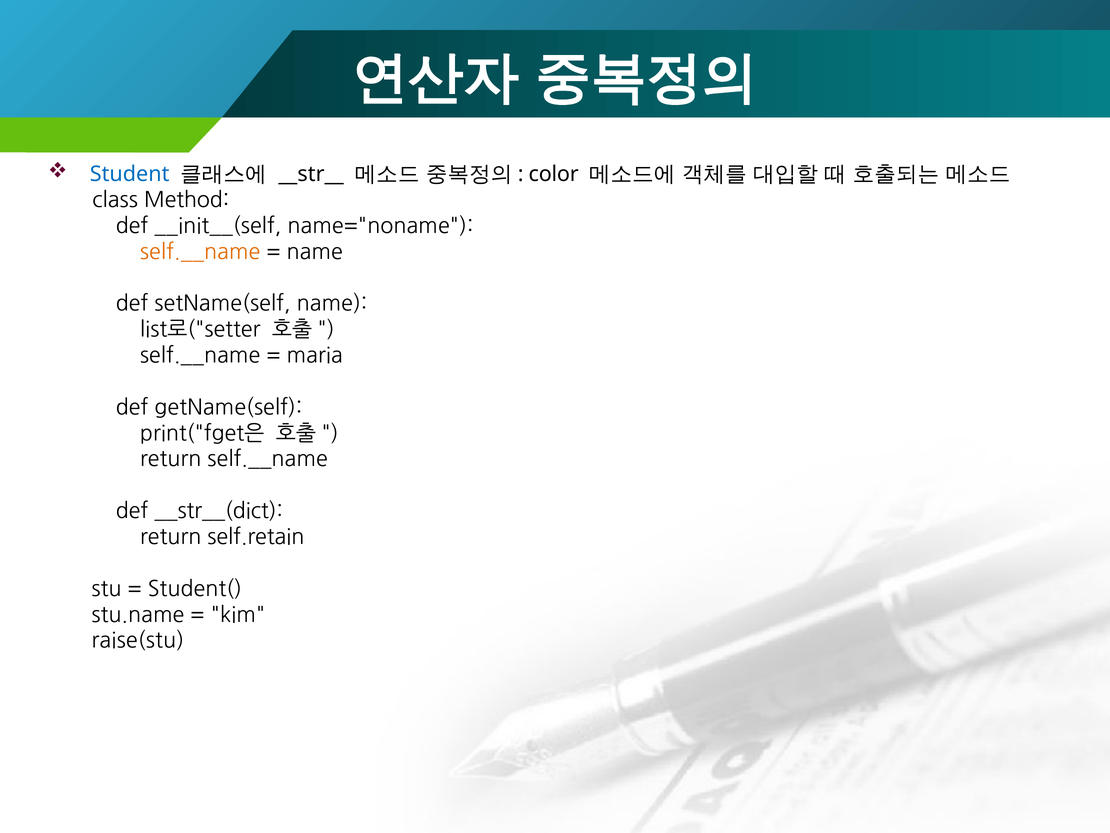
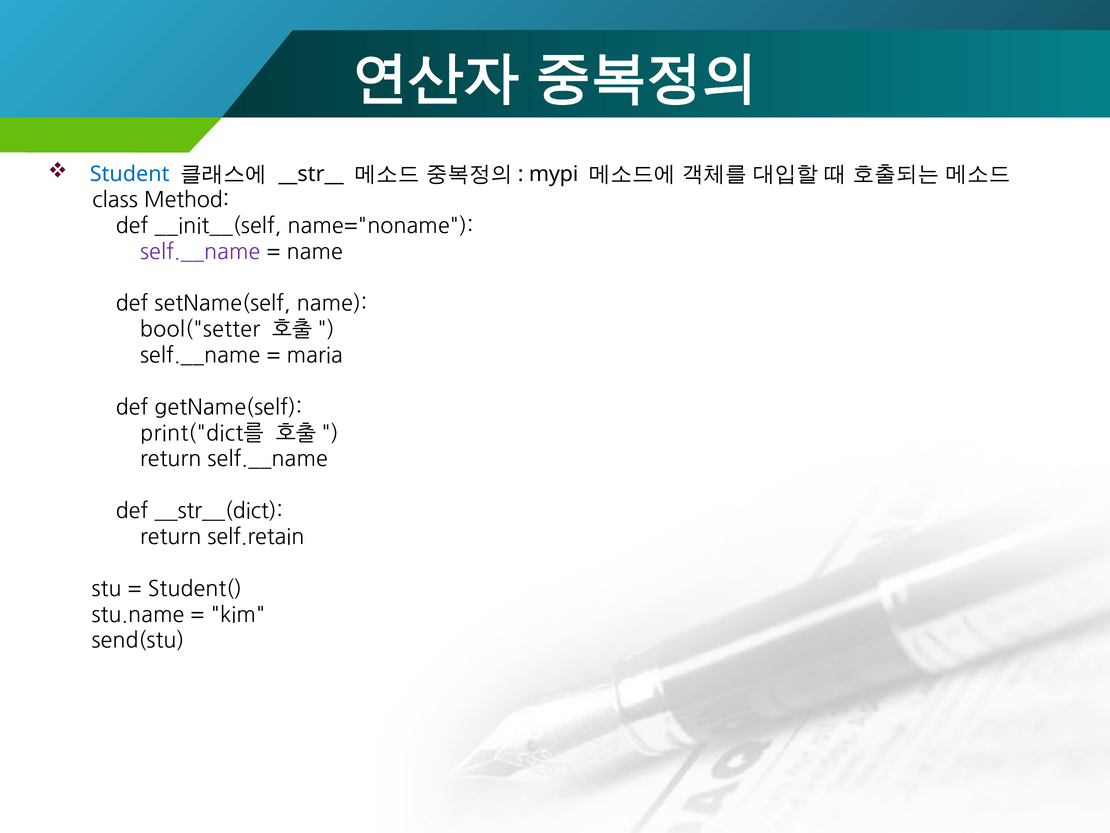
color: color -> mypi
self.__name at (200, 252) colour: orange -> purple
list로("setter: list로("setter -> bool("setter
print("fget은: print("fget은 -> print("dict를
raise(stu: raise(stu -> send(stu
